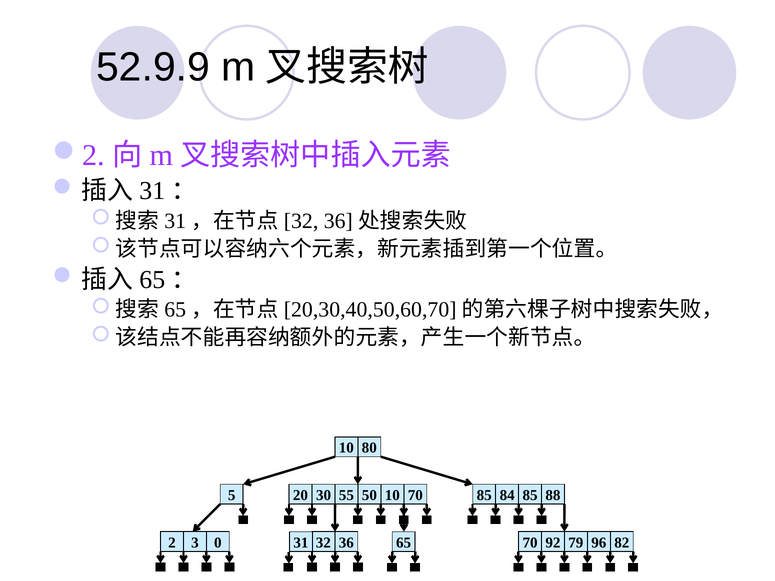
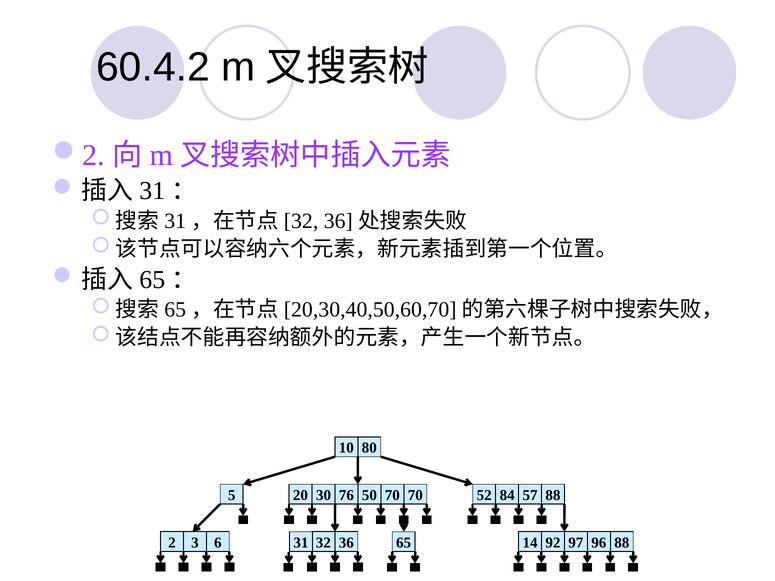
52.9.9: 52.9.9 -> 60.4.2
55: 55 -> 76
50 10: 10 -> 70
70 85: 85 -> 52
84 85: 85 -> 57
0: 0 -> 6
36 70: 70 -> 14
79: 79 -> 97
96 82: 82 -> 88
